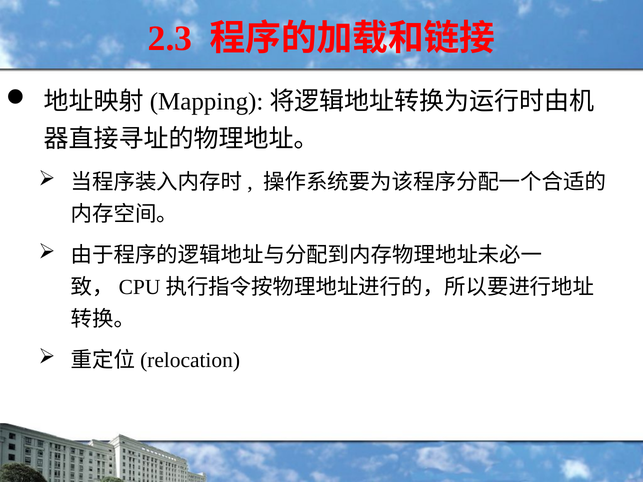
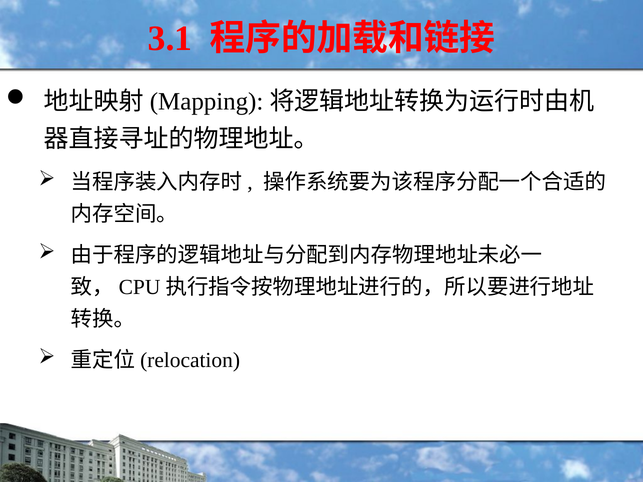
2.3: 2.3 -> 3.1
